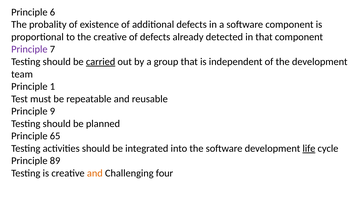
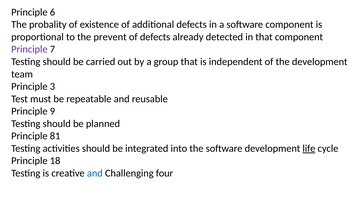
the creative: creative -> prevent
carried underline: present -> none
1: 1 -> 3
65: 65 -> 81
89: 89 -> 18
and at (95, 173) colour: orange -> blue
